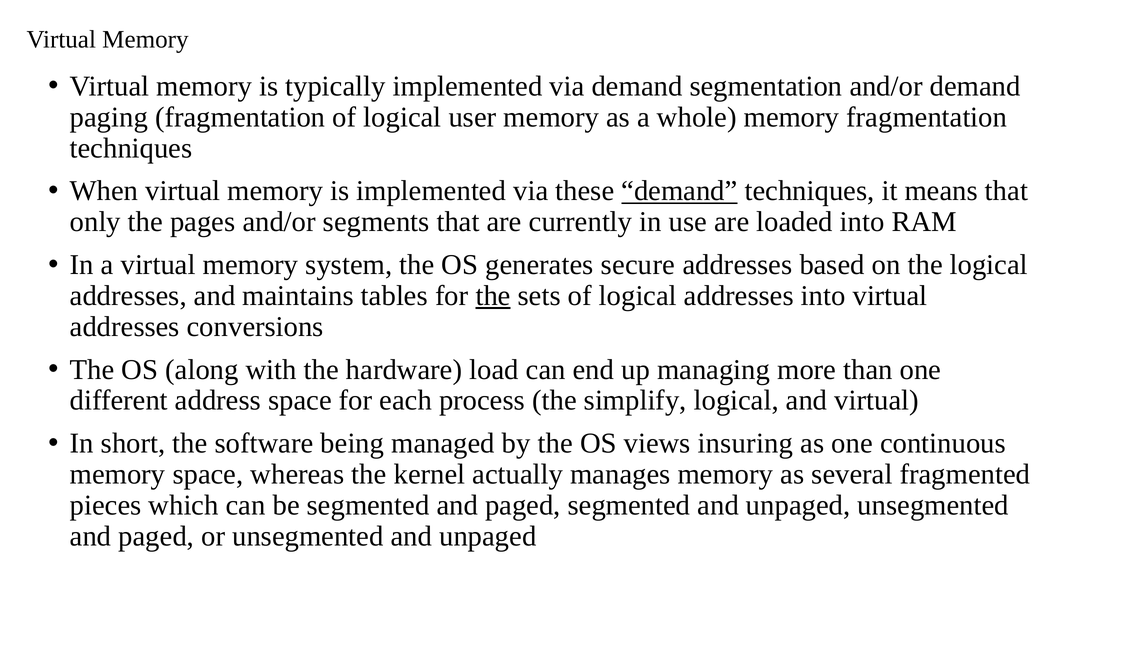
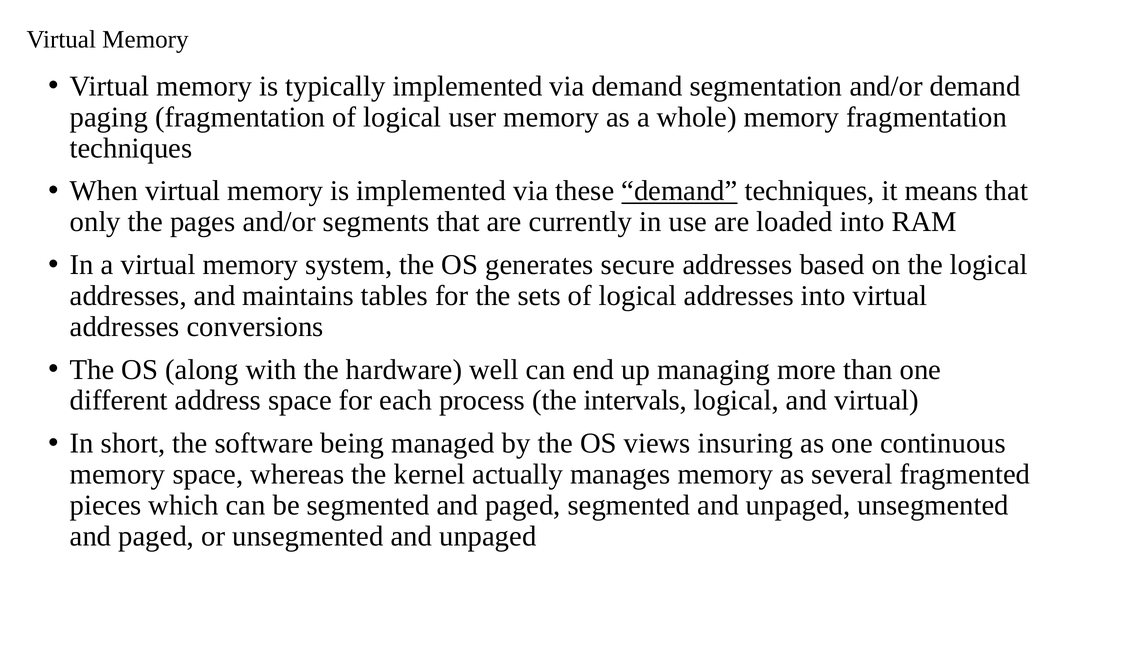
the at (493, 296) underline: present -> none
load: load -> well
simplify: simplify -> intervals
